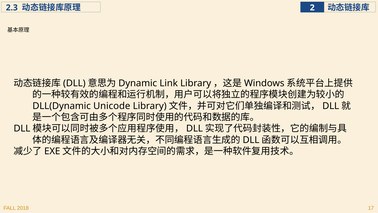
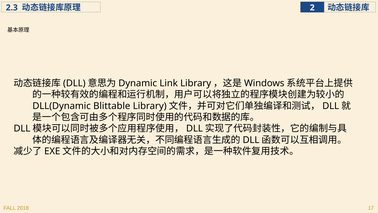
Unicode: Unicode -> Blittable
